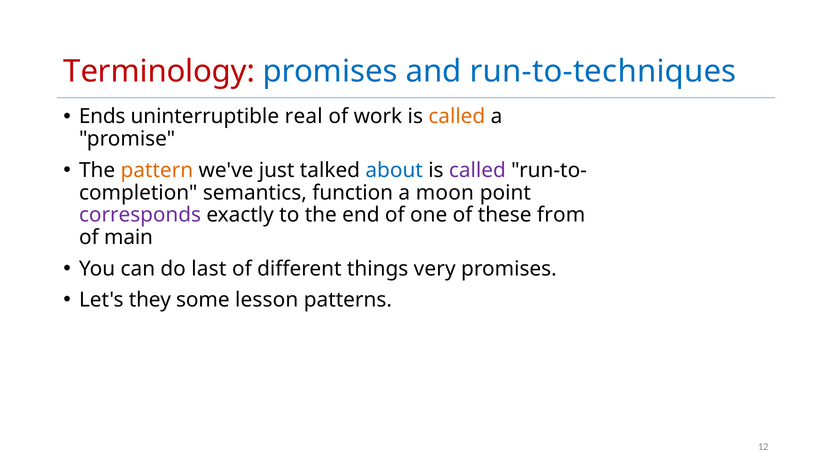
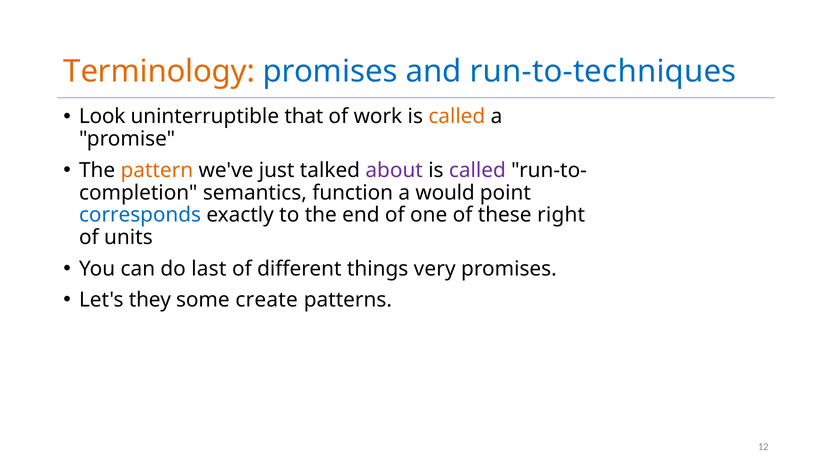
Terminology colour: red -> orange
Ends: Ends -> Look
real: real -> that
about colour: blue -> purple
moon: moon -> would
corresponds colour: purple -> blue
from: from -> right
main: main -> units
lesson: lesson -> create
